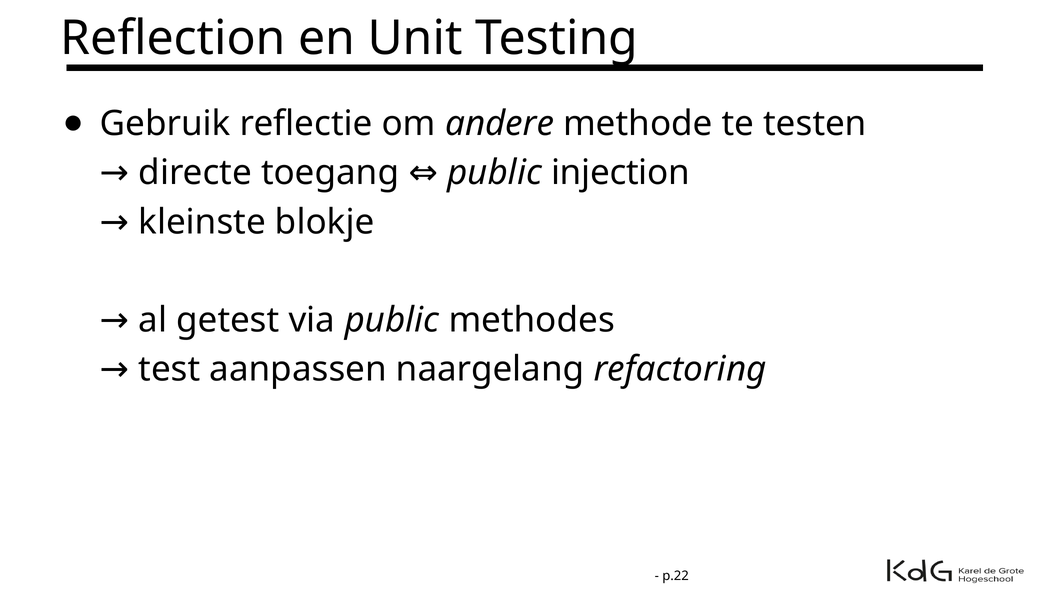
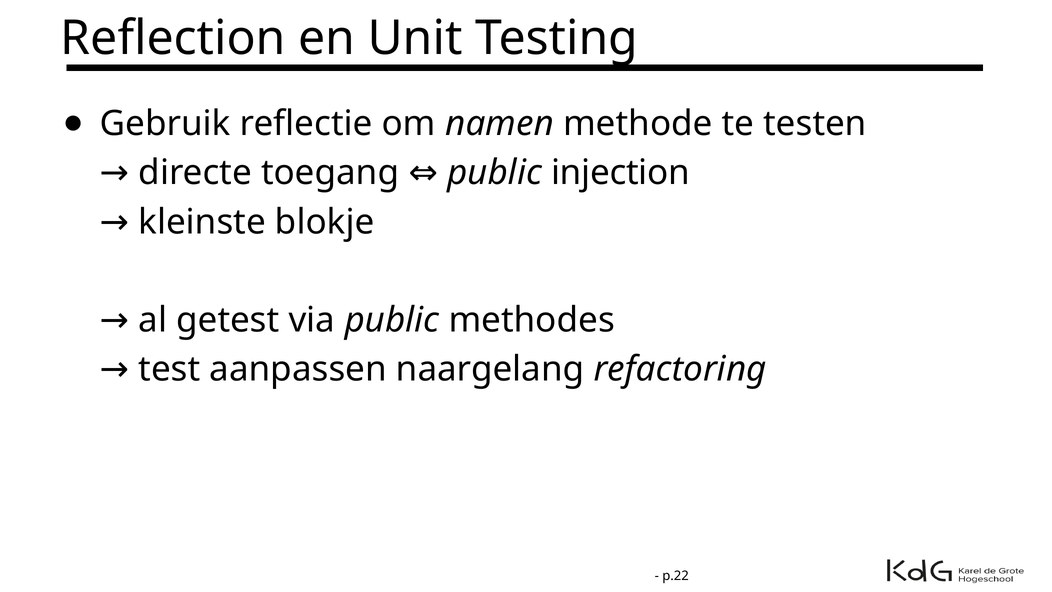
andere: andere -> namen
